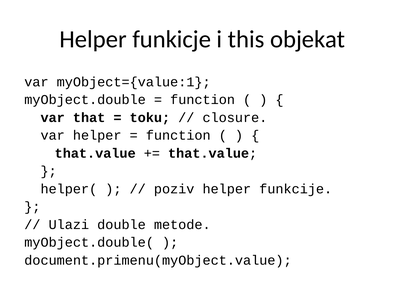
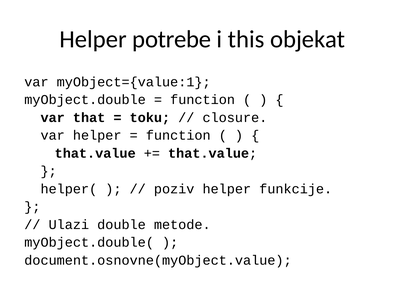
funkicje: funkicje -> potrebe
document.primenu(myObject.value: document.primenu(myObject.value -> document.osnovne(myObject.value
